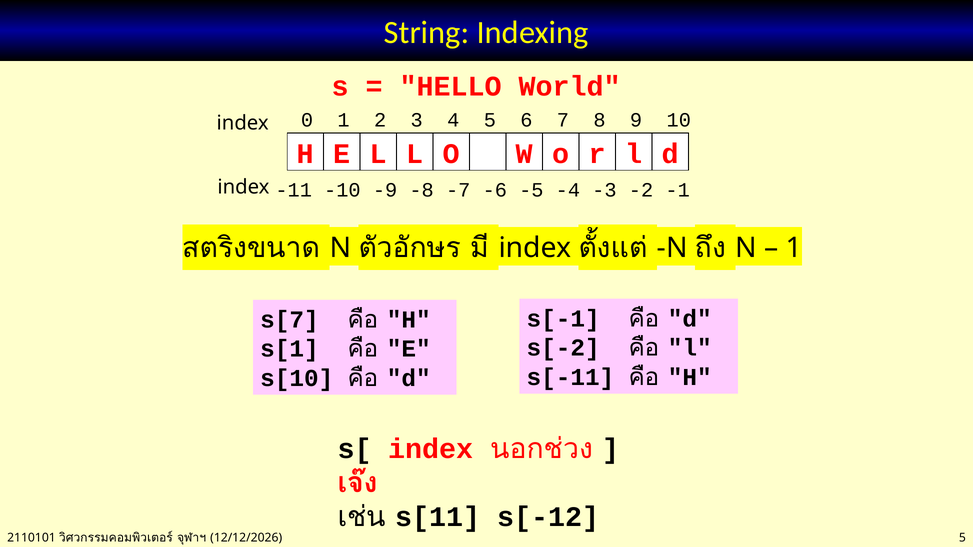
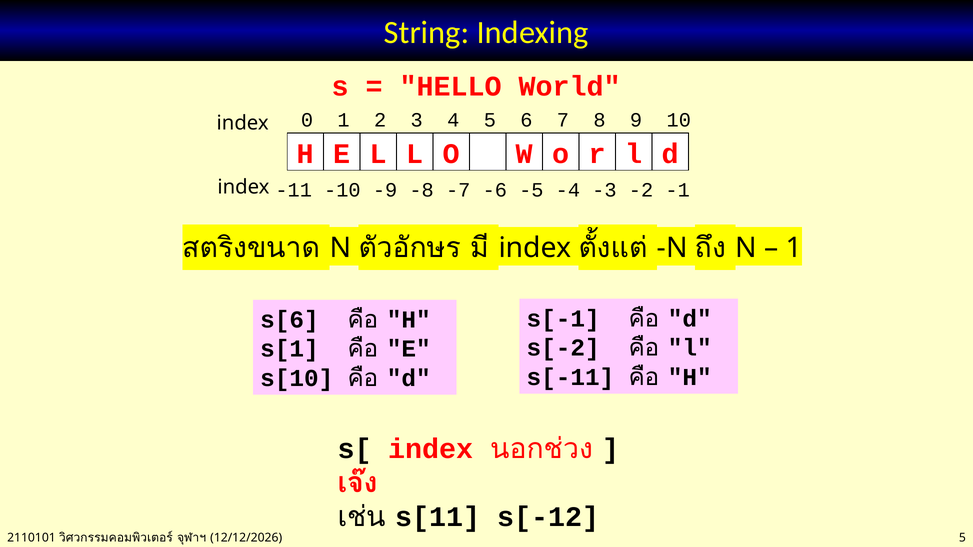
s[7: s[7 -> s[6
